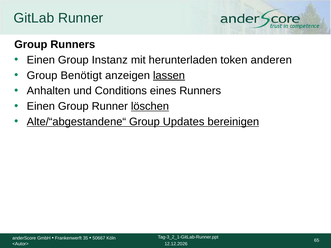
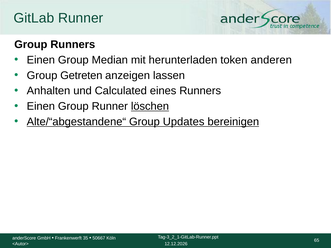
Instanz: Instanz -> Median
Benötigt: Benötigt -> Getreten
lassen underline: present -> none
Conditions: Conditions -> Calculated
